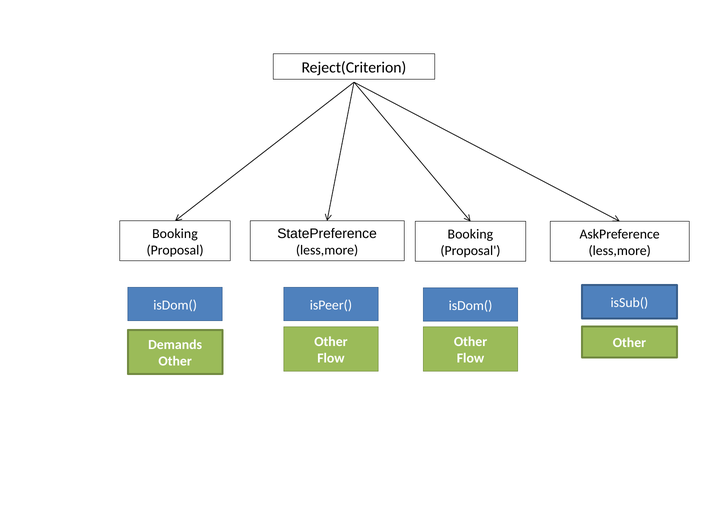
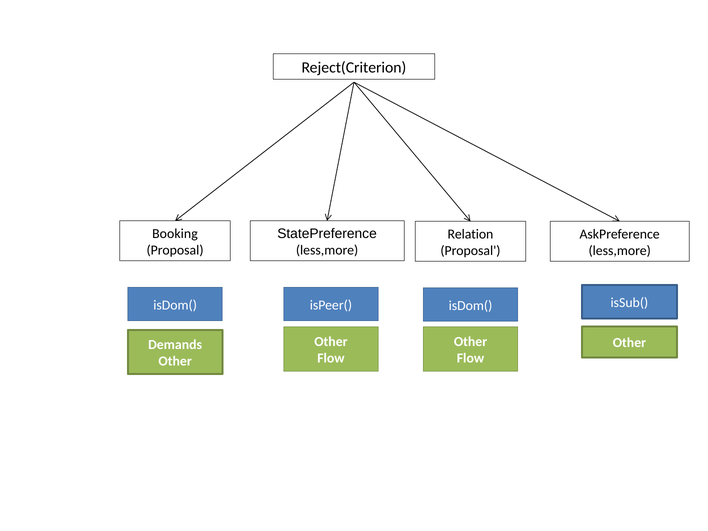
Booking at (470, 234): Booking -> Relation
